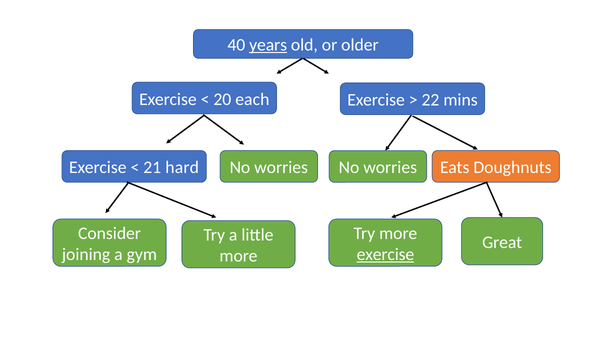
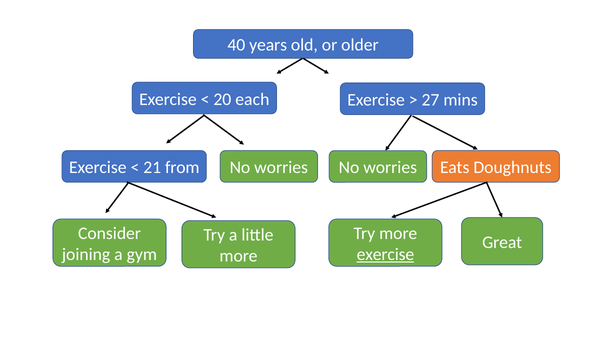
years underline: present -> none
22: 22 -> 27
hard: hard -> from
